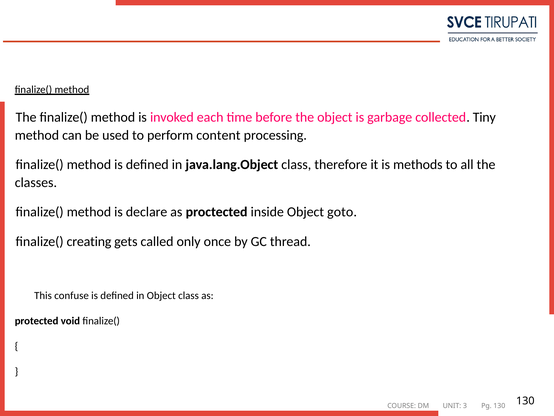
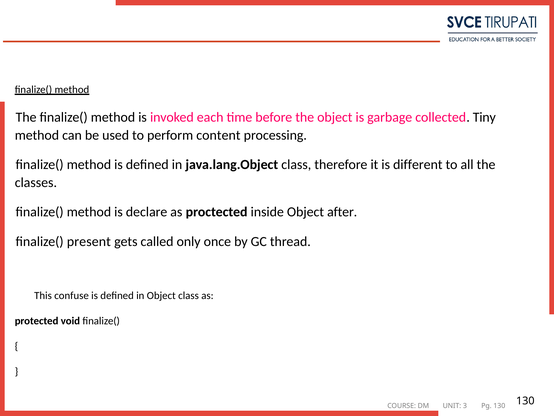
methods: methods -> different
goto: goto -> after
creating: creating -> present
